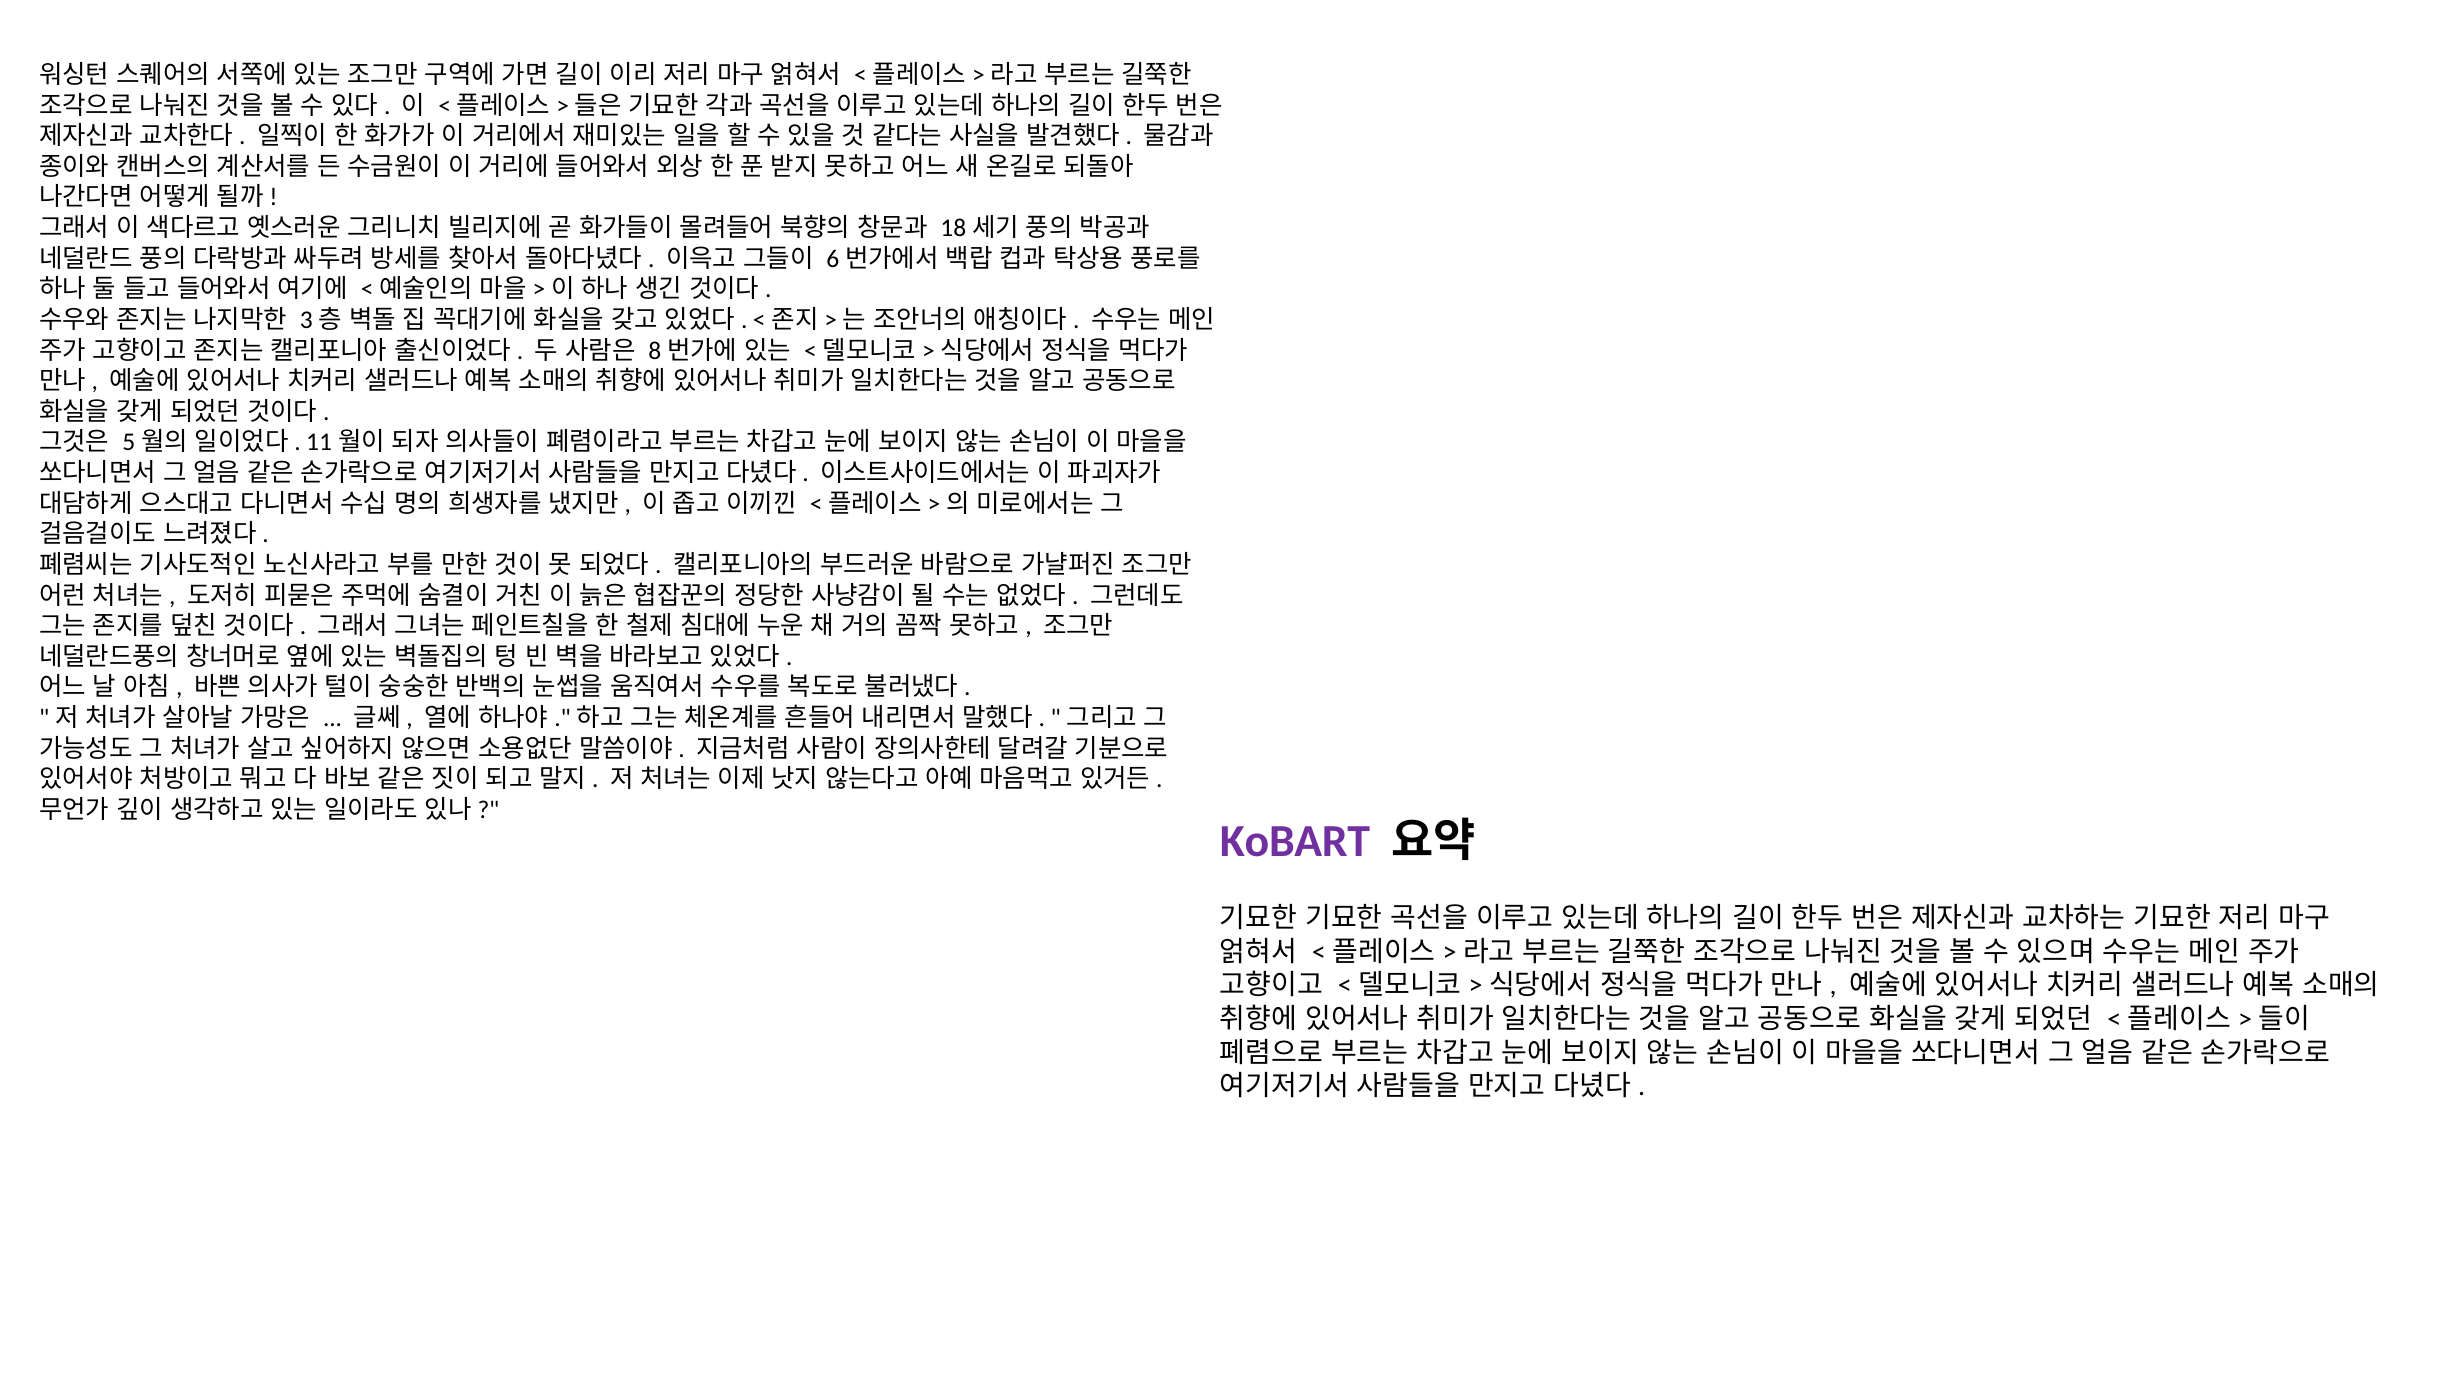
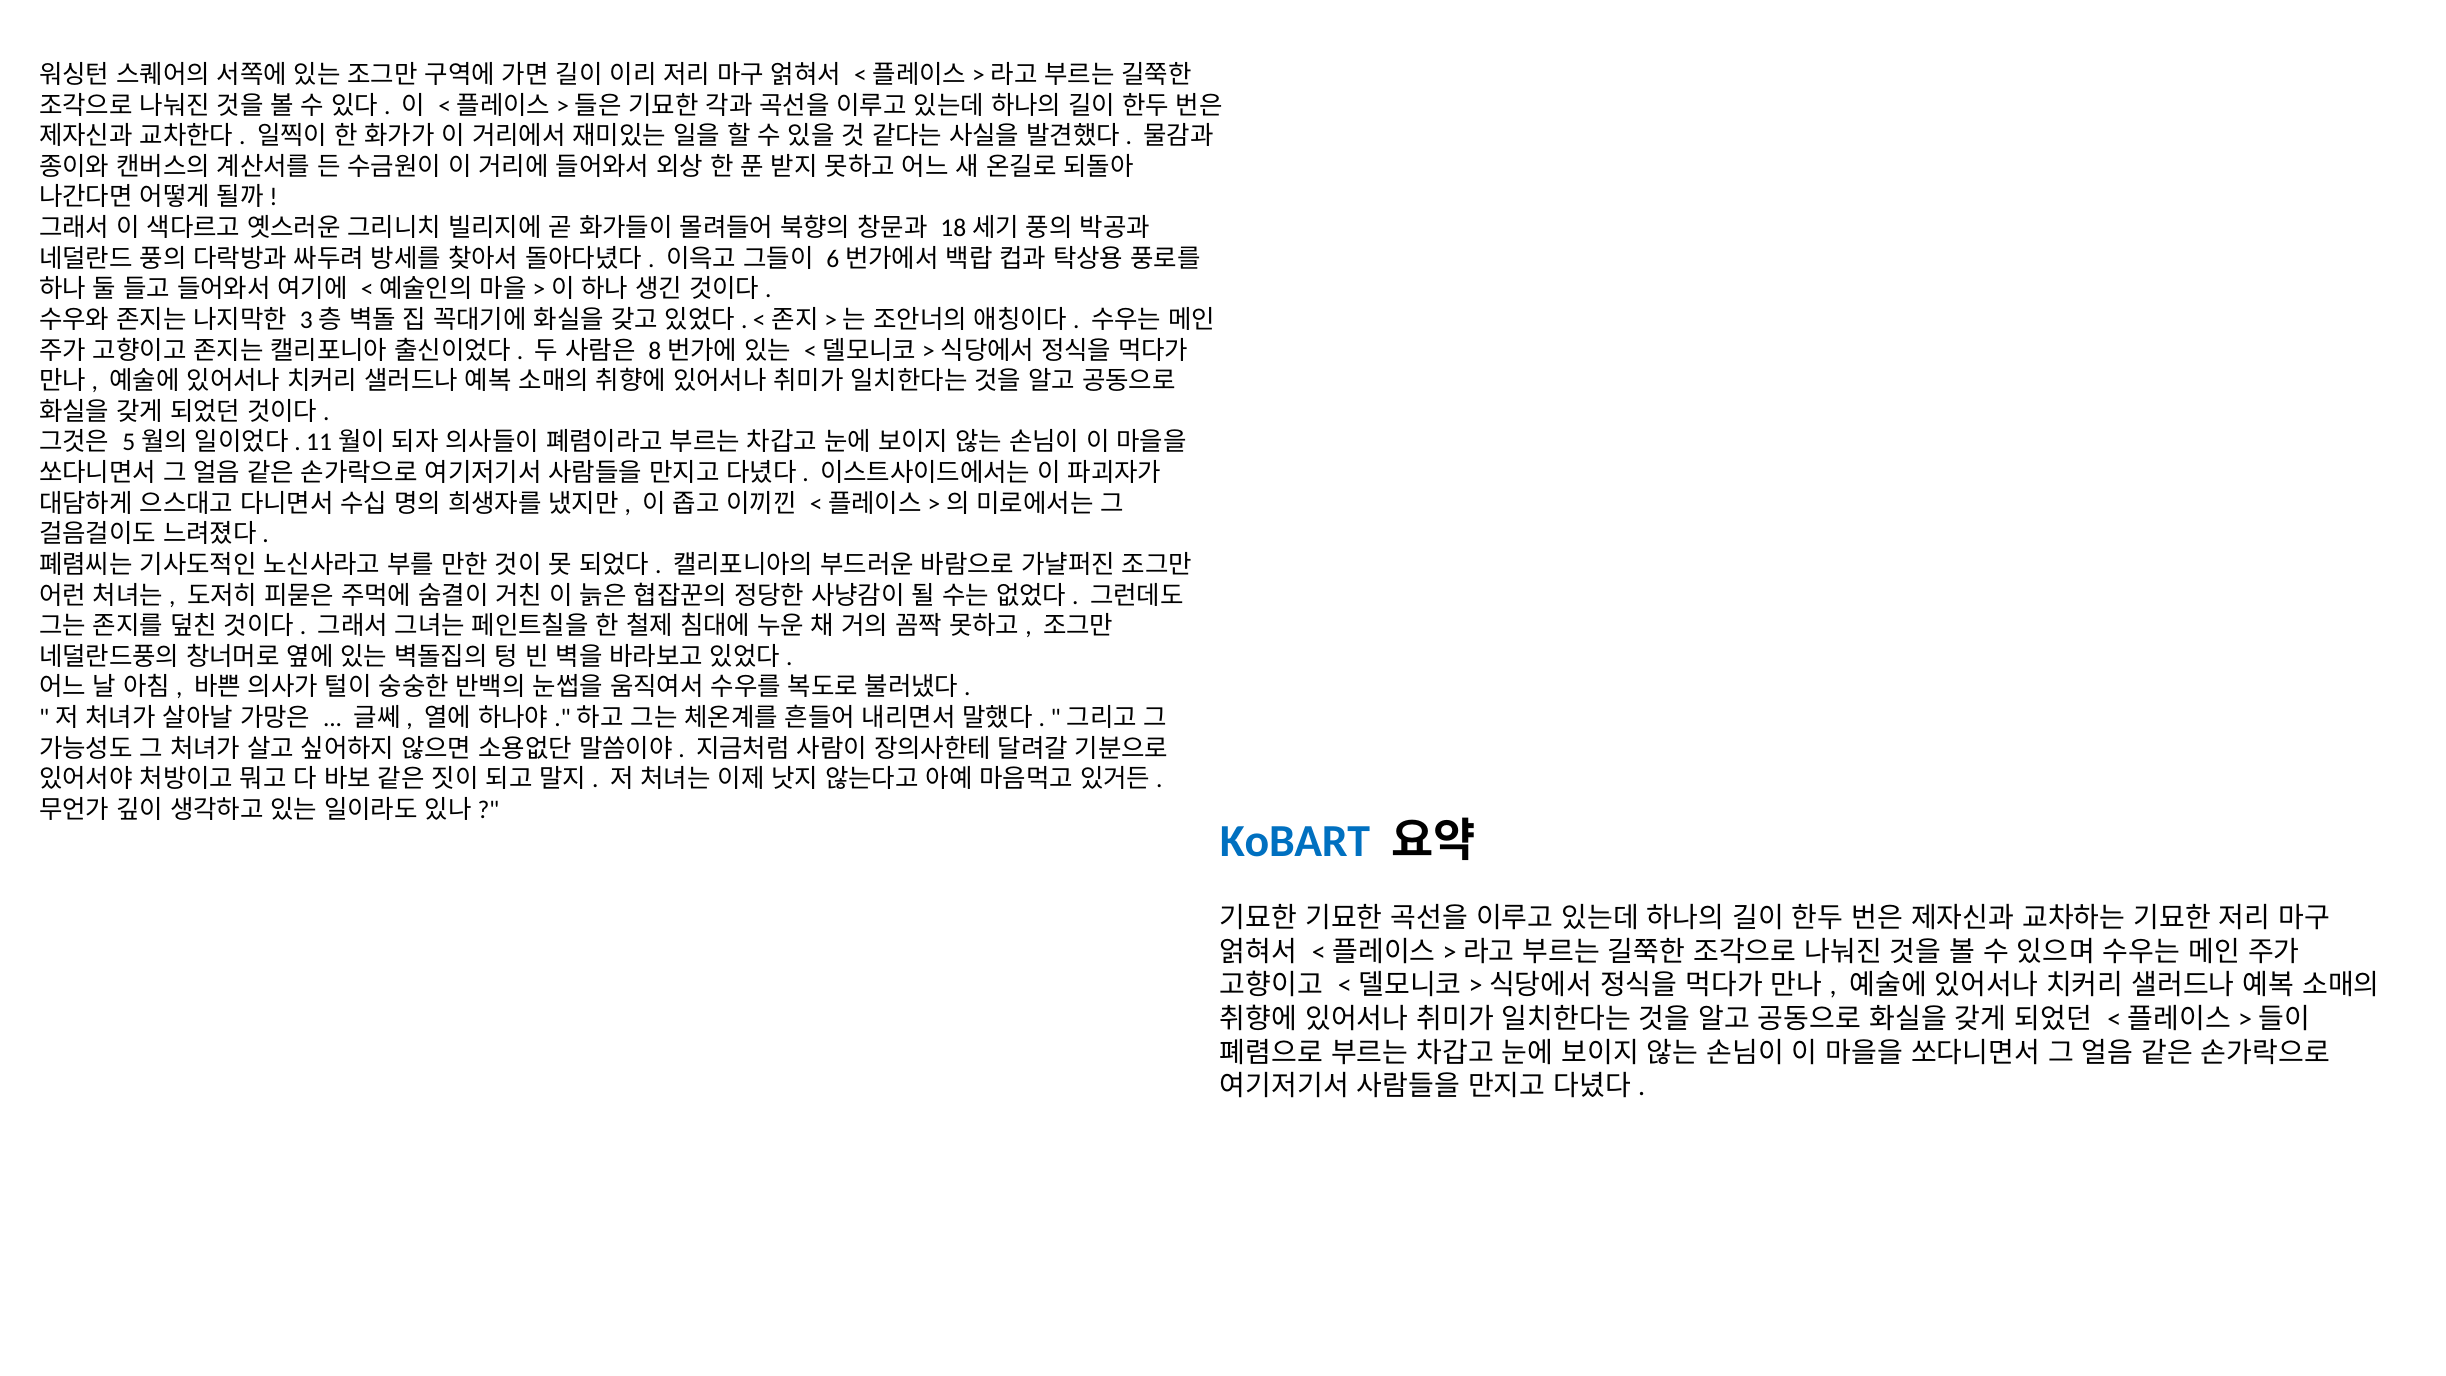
KoBART colour: purple -> blue
